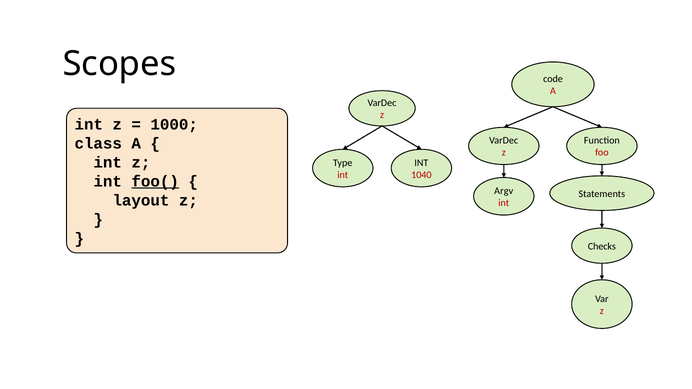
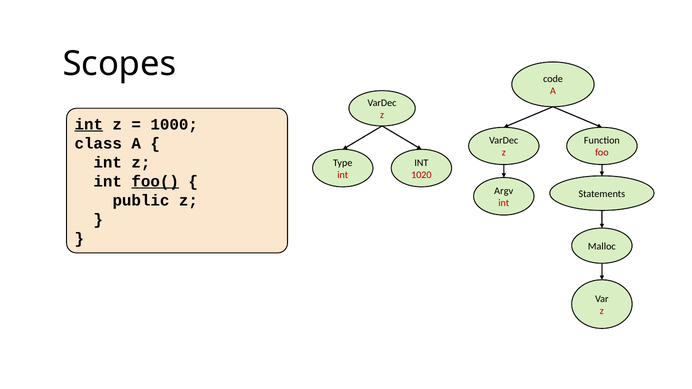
int at (89, 124) underline: none -> present
1040: 1040 -> 1020
layout: layout -> public
Checks: Checks -> Malloc
